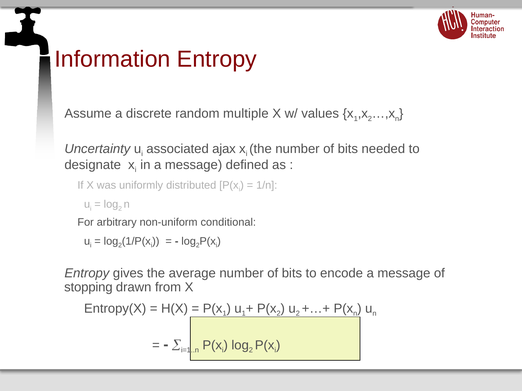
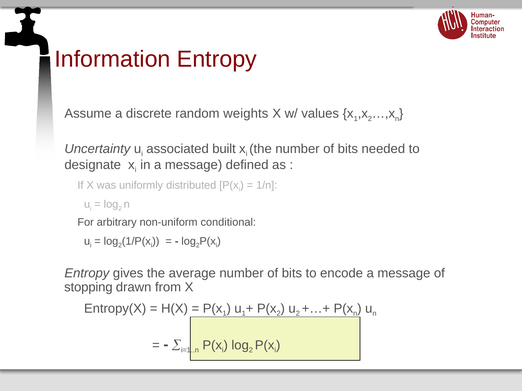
multiple: multiple -> weights
ajax: ajax -> built
